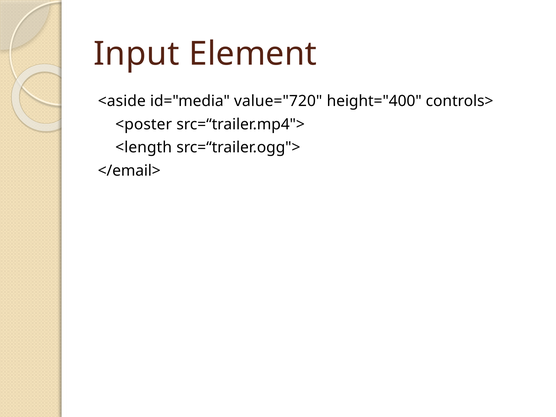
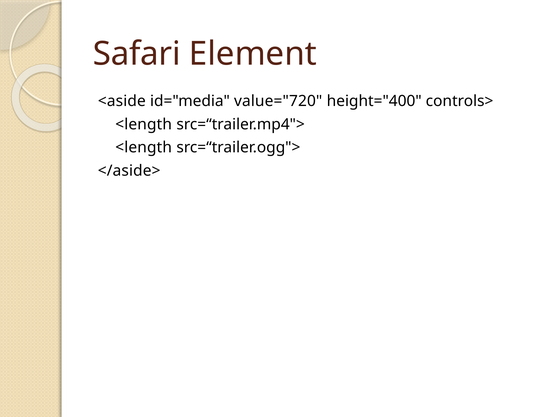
Input: Input -> Safari
<poster at (144, 124): <poster -> <length
</email>: </email> -> </aside>
